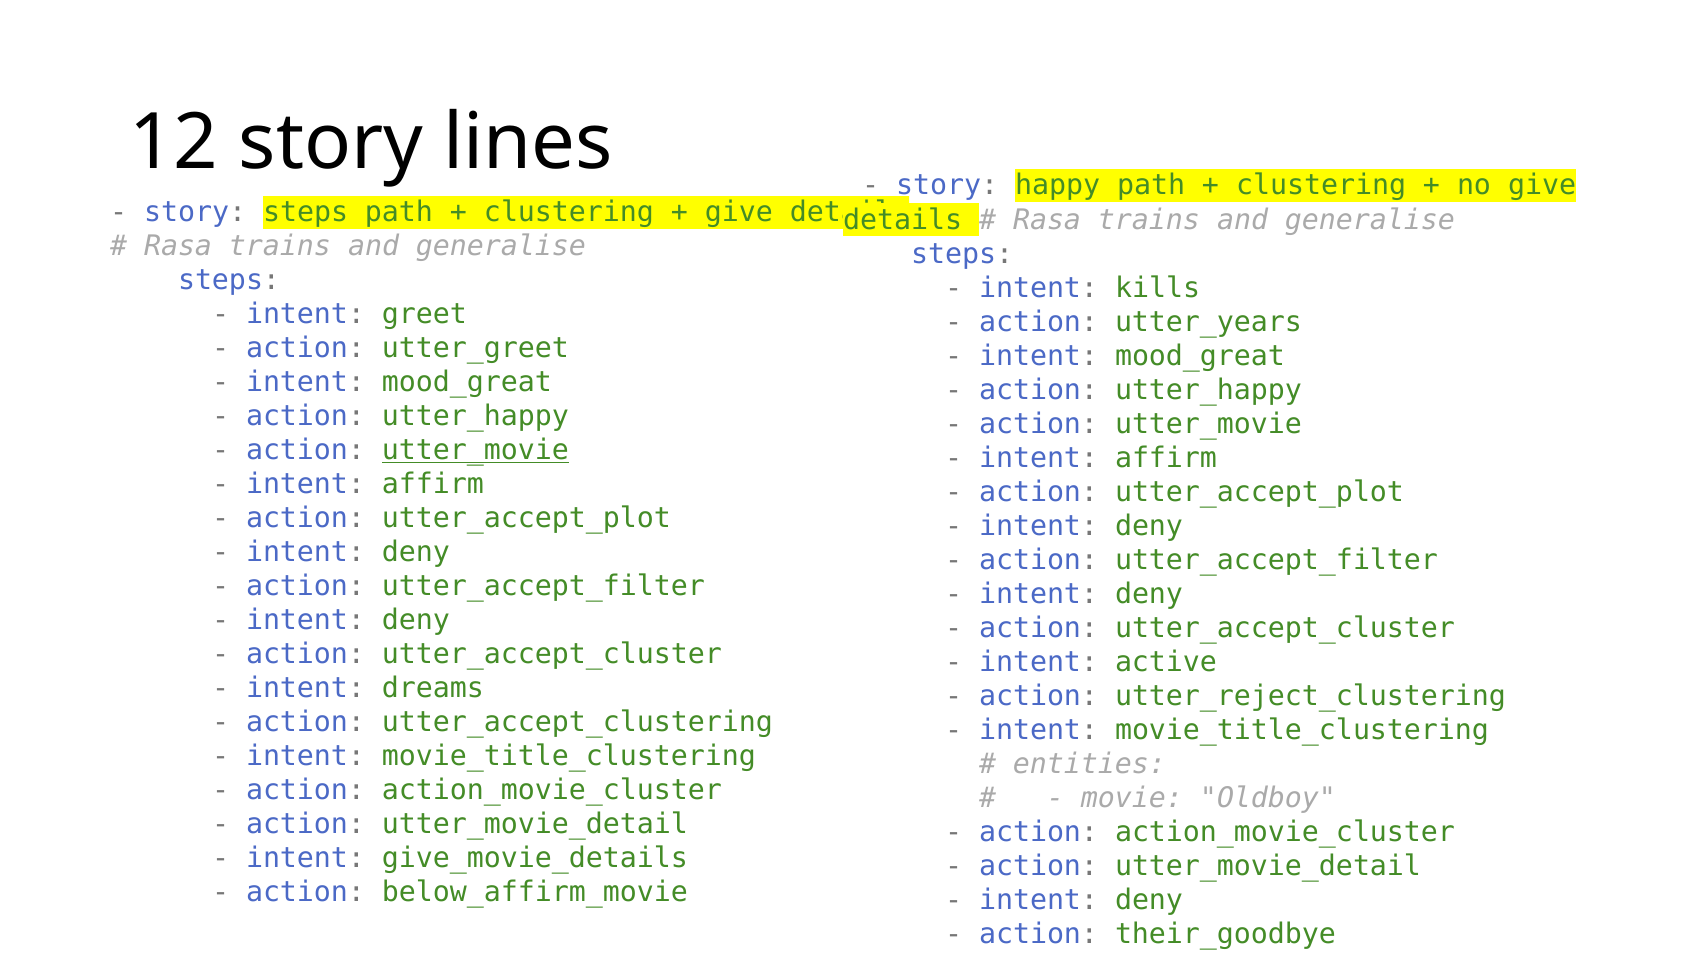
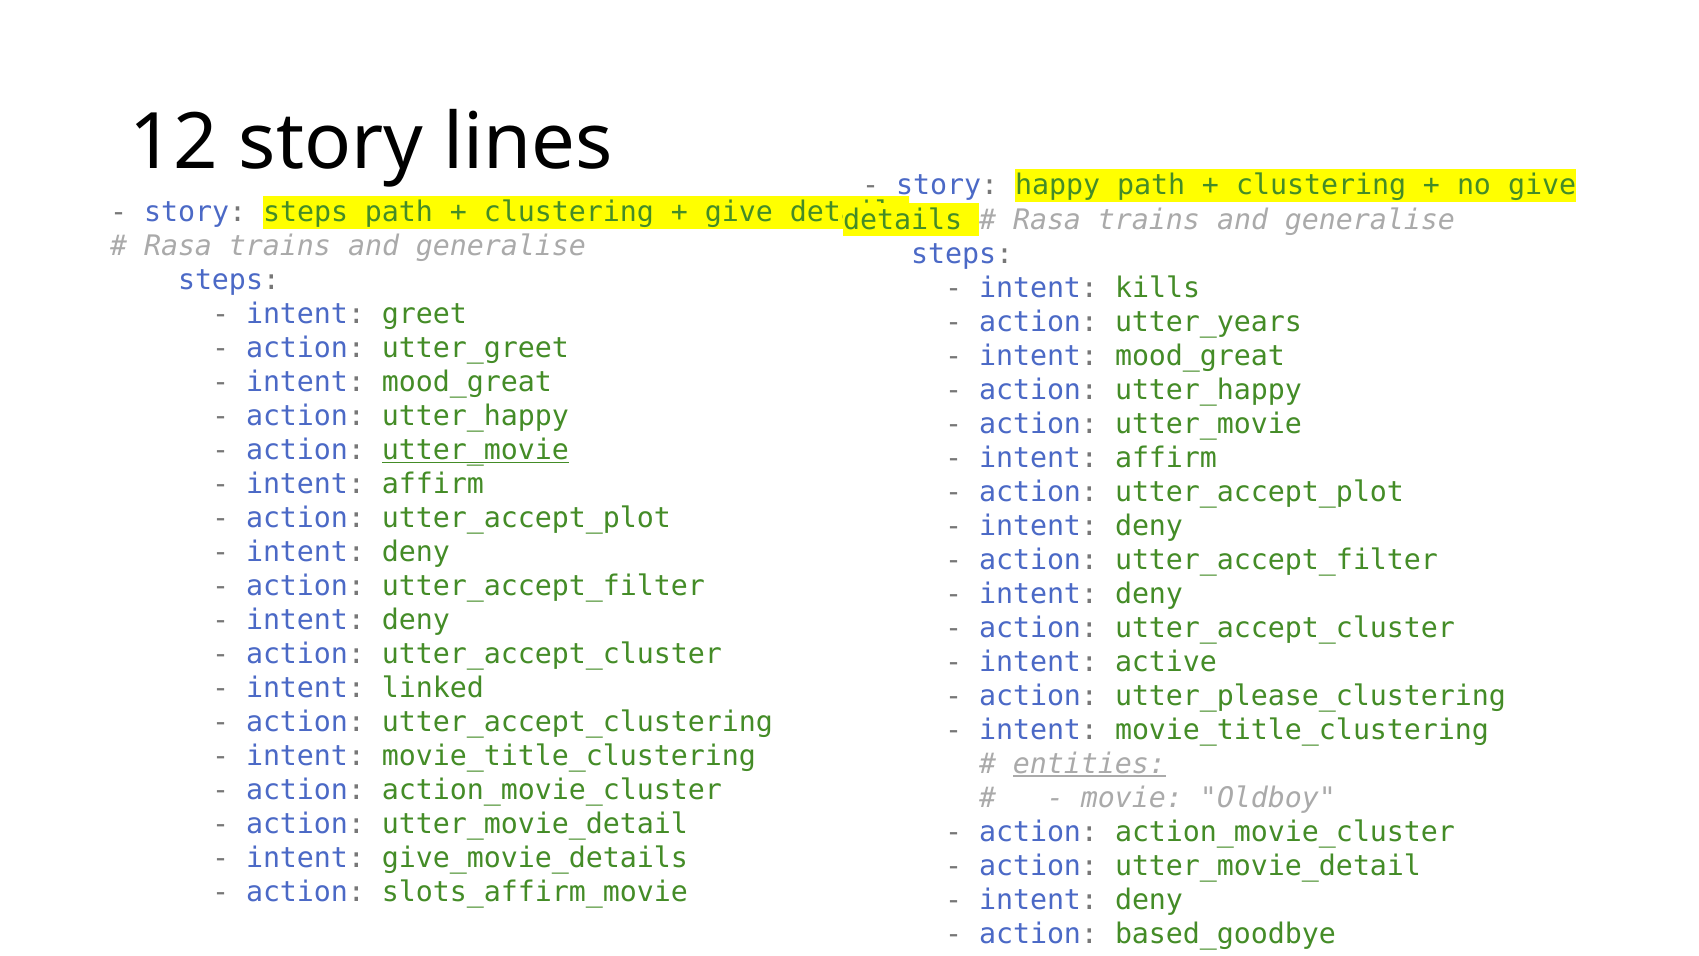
dreams: dreams -> linked
utter_reject_clustering: utter_reject_clustering -> utter_please_clustering
entities underline: none -> present
below_affirm_movie: below_affirm_movie -> slots_affirm_movie
their_goodbye: their_goodbye -> based_goodbye
